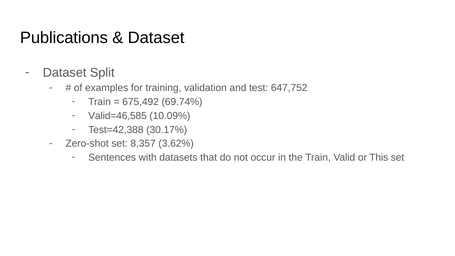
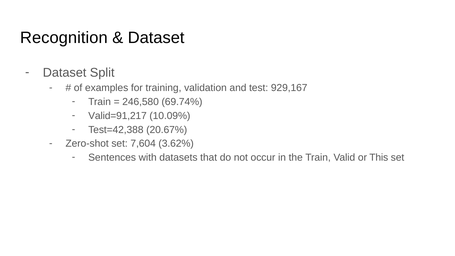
Publications: Publications -> Recognition
647,752: 647,752 -> 929,167
675,492: 675,492 -> 246,580
Valid=46,585: Valid=46,585 -> Valid=91,217
30.17%: 30.17% -> 20.67%
8,357: 8,357 -> 7,604
